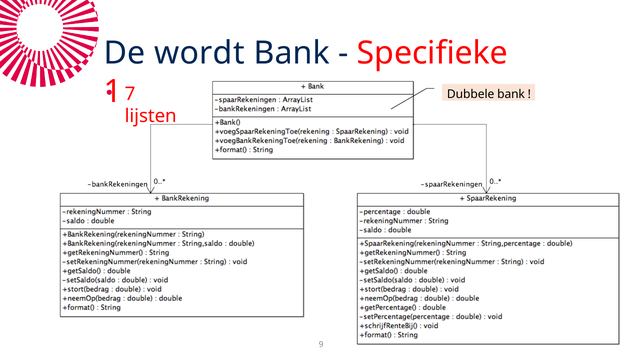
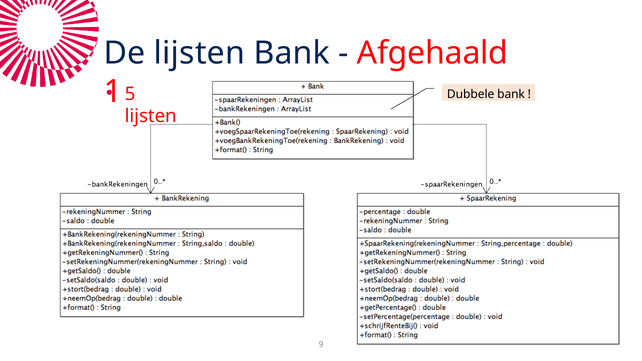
De wordt: wordt -> lijsten
Specifieke: Specifieke -> Afgehaald
7: 7 -> 5
